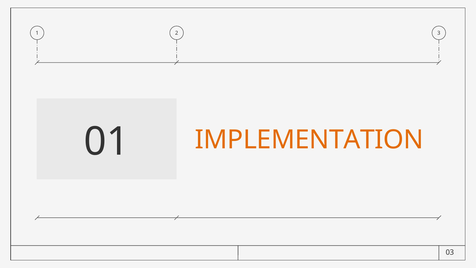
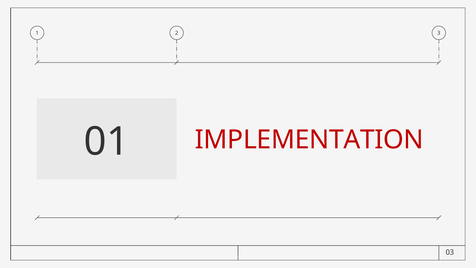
IMPLEMENTATION colour: orange -> red
